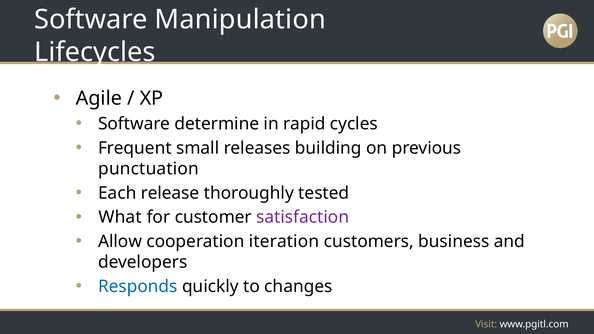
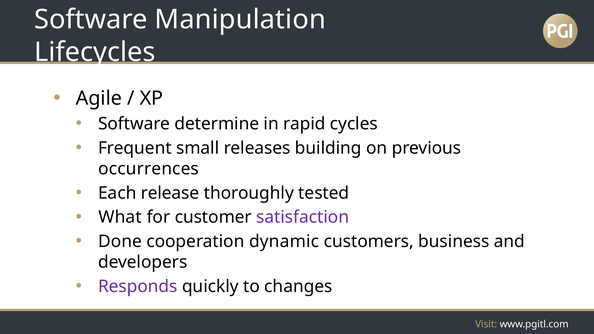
punctuation: punctuation -> occurrences
Allow: Allow -> Done
iteration: iteration -> dynamic
Responds colour: blue -> purple
